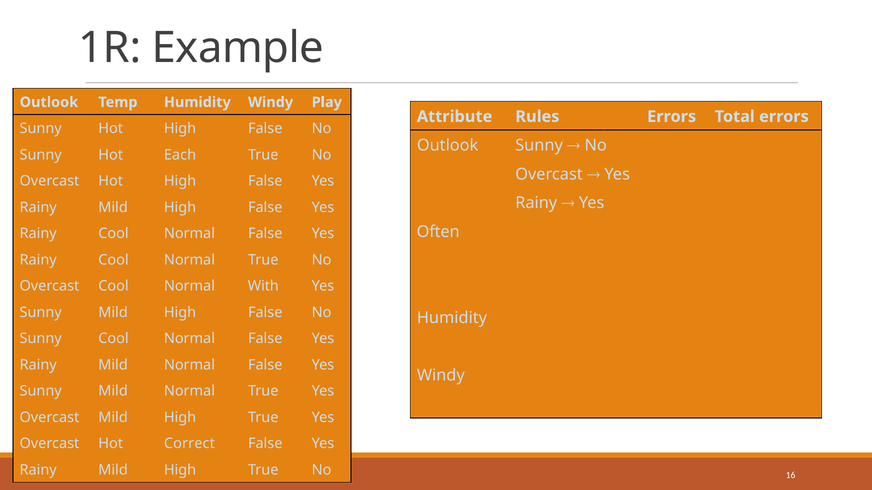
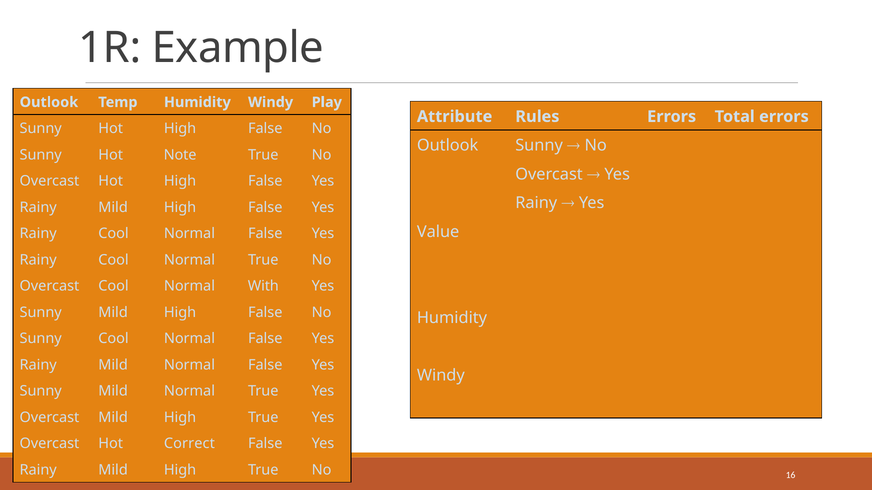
Each: Each -> Note
Often: Often -> Value
